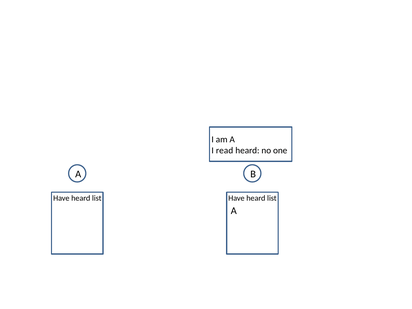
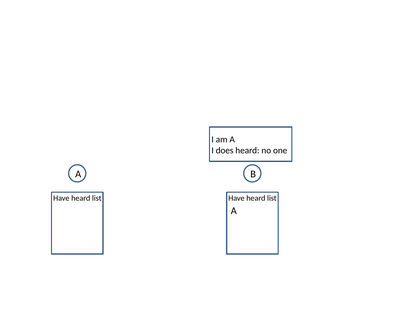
read: read -> does
